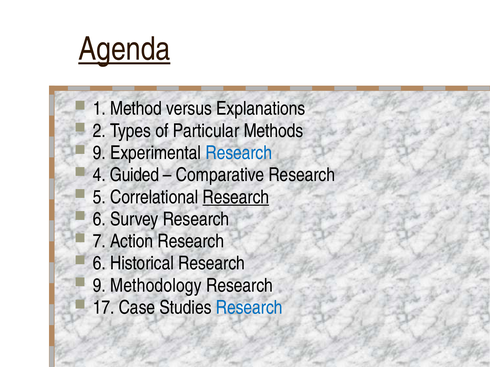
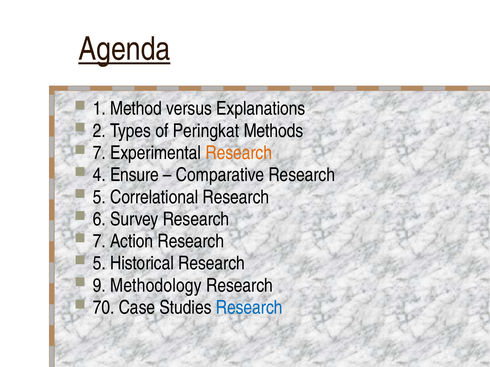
Particular: Particular -> Peringkat
9 at (99, 153): 9 -> 7
Research at (239, 153) colour: blue -> orange
Guided: Guided -> Ensure
Research at (236, 197) underline: present -> none
6 at (99, 264): 6 -> 5
17: 17 -> 70
